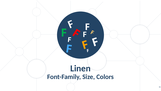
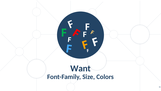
Linen: Linen -> Want
